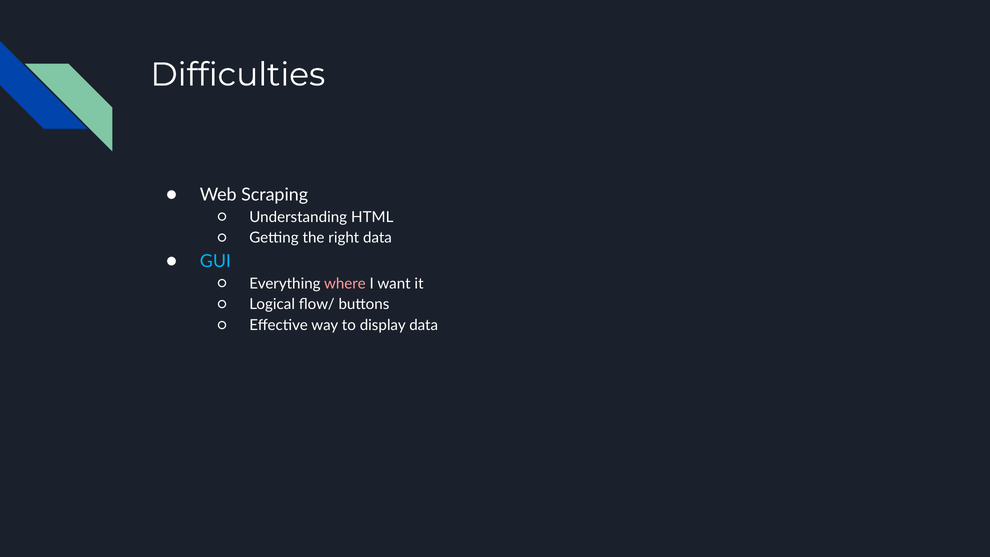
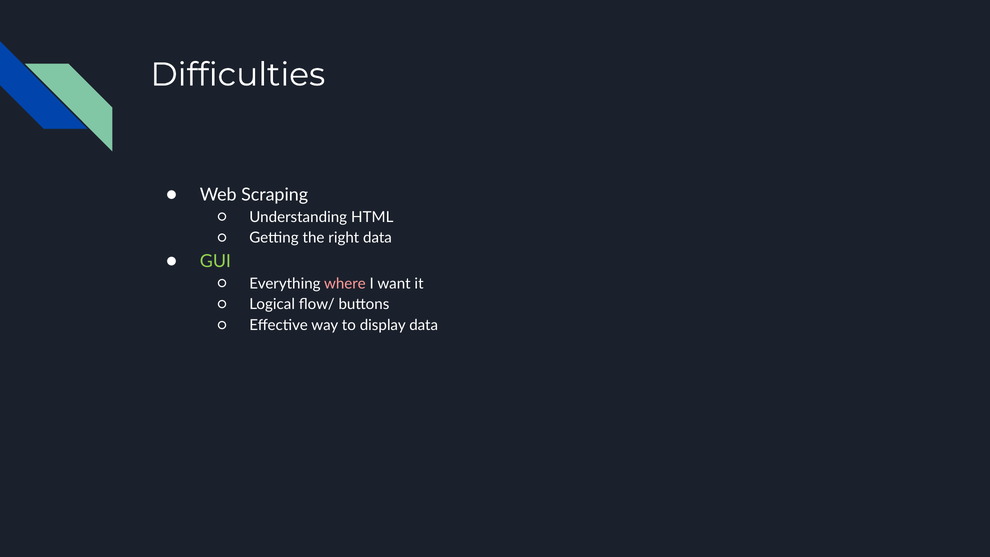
GUI colour: light blue -> light green
